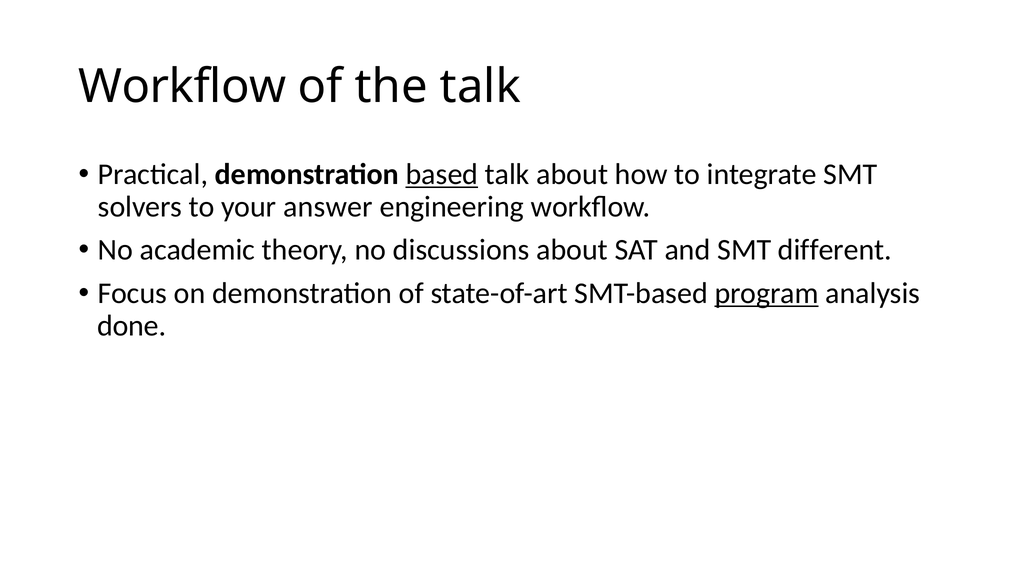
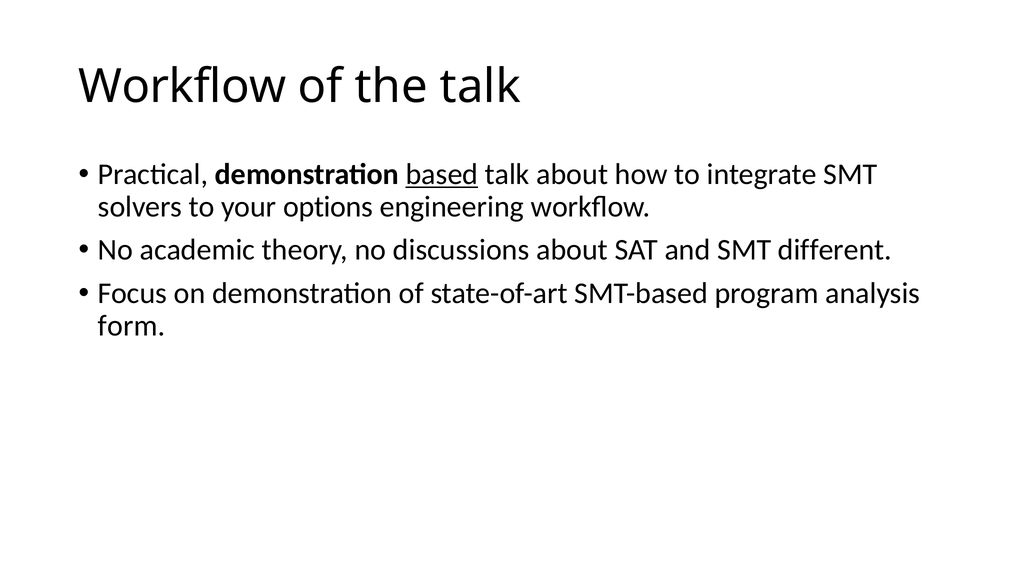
answer: answer -> options
program underline: present -> none
done: done -> form
